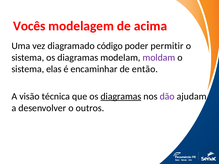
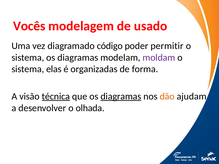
acima: acima -> usado
encaminhar: encaminhar -> organizadas
então: então -> forma
técnica underline: none -> present
dão colour: purple -> orange
outros: outros -> olhada
